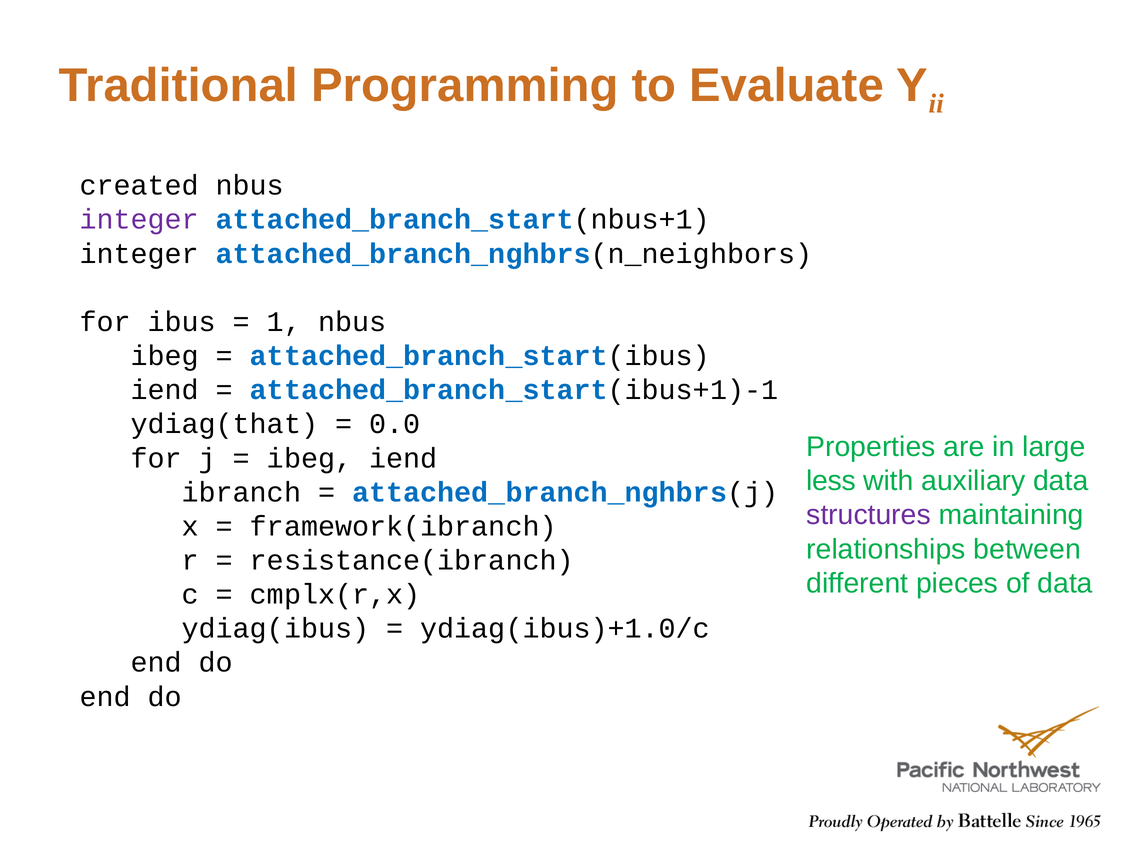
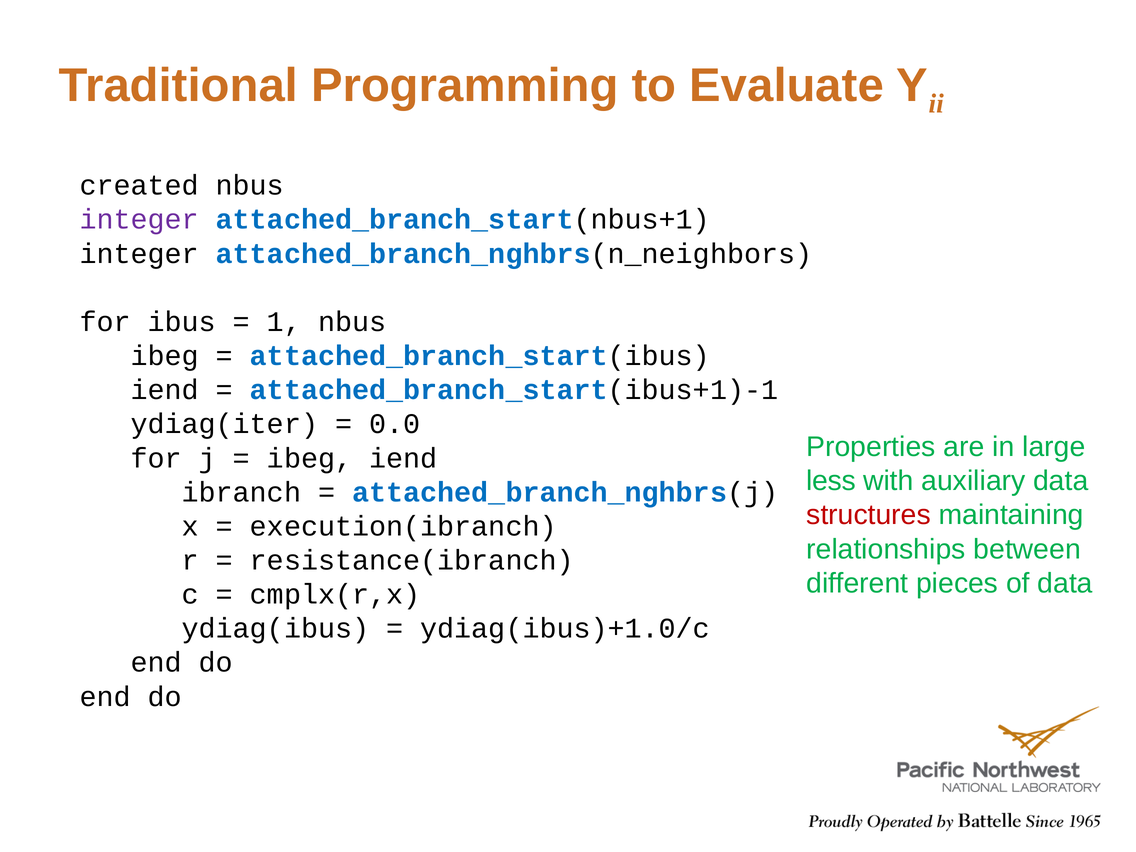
ydiag(that: ydiag(that -> ydiag(iter
structures colour: purple -> red
framework(ibranch: framework(ibranch -> execution(ibranch
